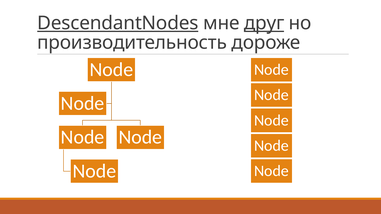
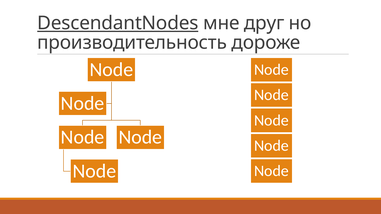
друг underline: present -> none
